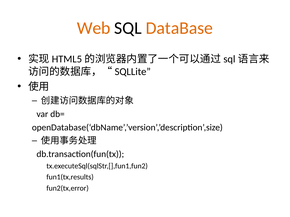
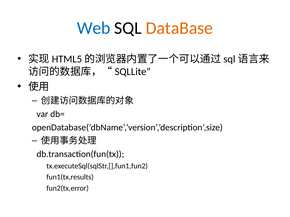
Web colour: orange -> blue
